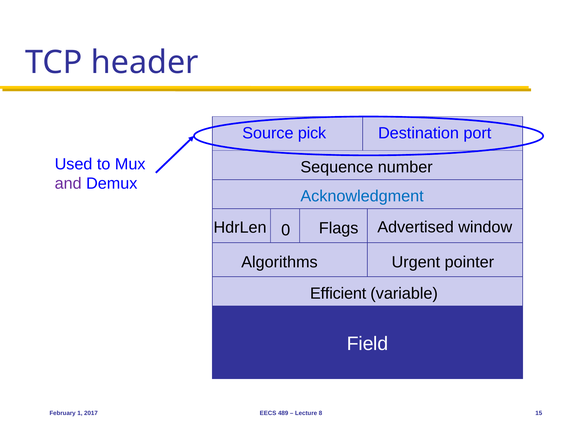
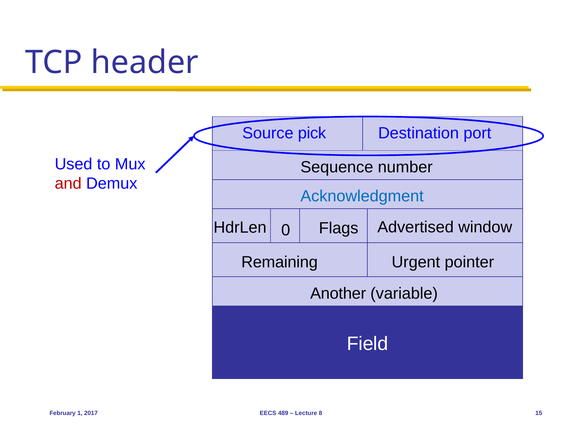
and colour: purple -> red
Algorithms: Algorithms -> Remaining
Efficient: Efficient -> Another
